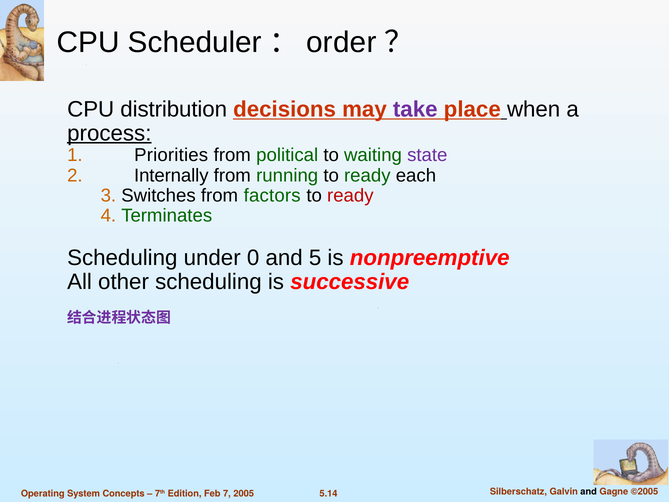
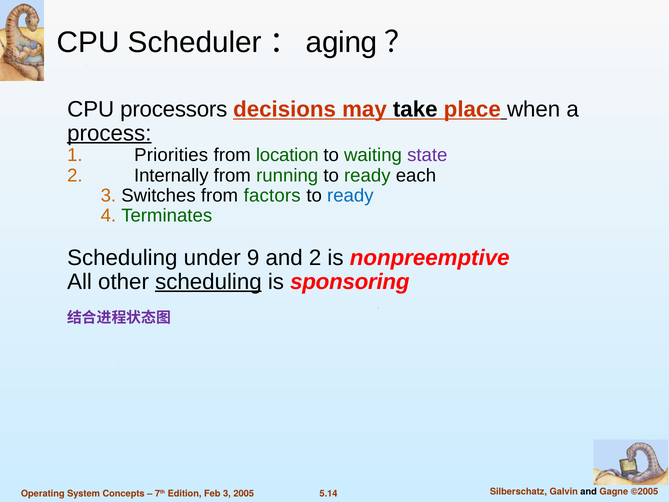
order: order -> aging
distribution: distribution -> processors
take colour: purple -> black
political: political -> location
ready at (350, 195) colour: red -> blue
0: 0 -> 9
and 5: 5 -> 2
scheduling at (208, 282) underline: none -> present
successive: successive -> sponsoring
7 at (227, 493): 7 -> 3
